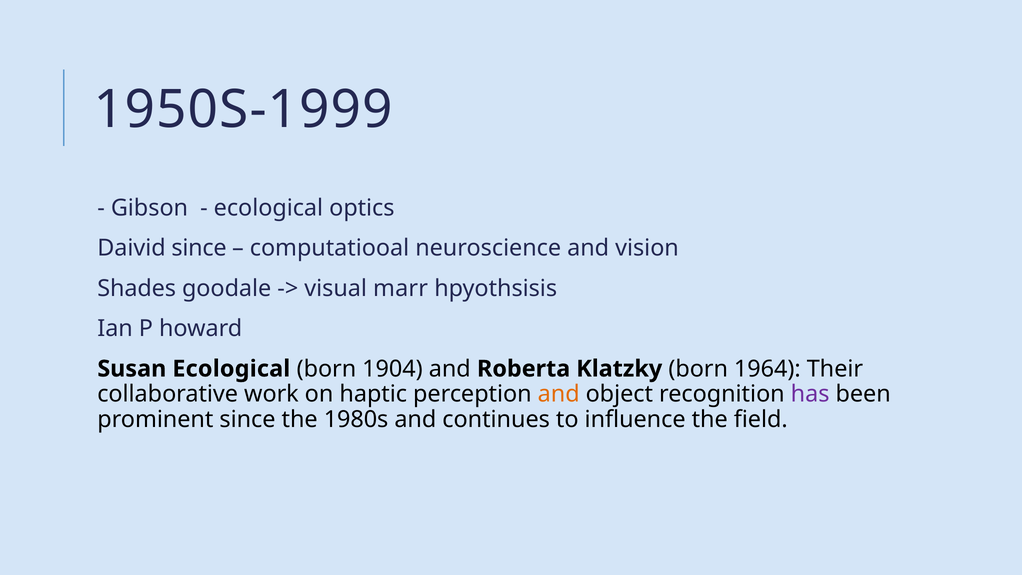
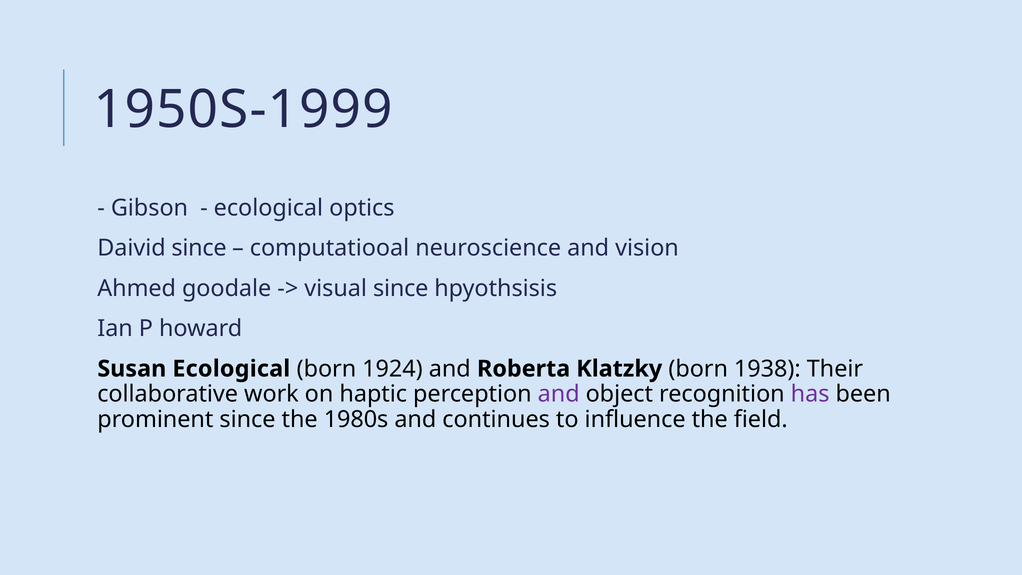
Shades: Shades -> Ahmed
visual marr: marr -> since
1904: 1904 -> 1924
1964: 1964 -> 1938
and at (559, 394) colour: orange -> purple
